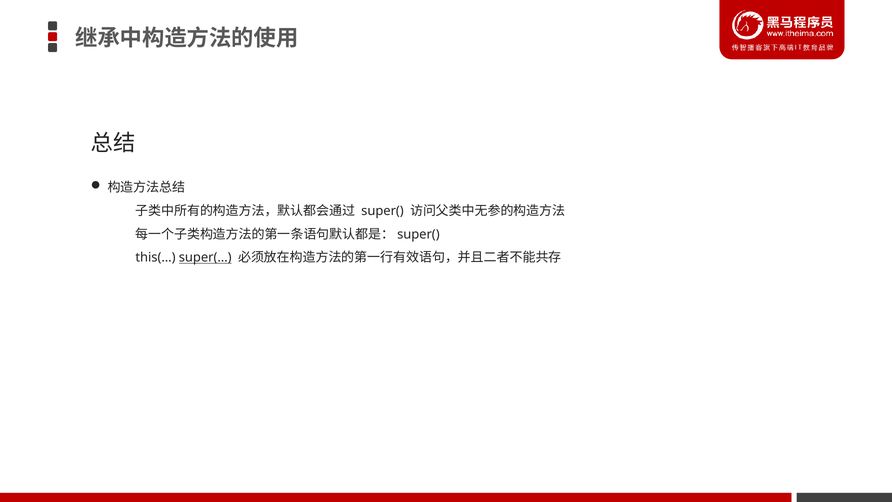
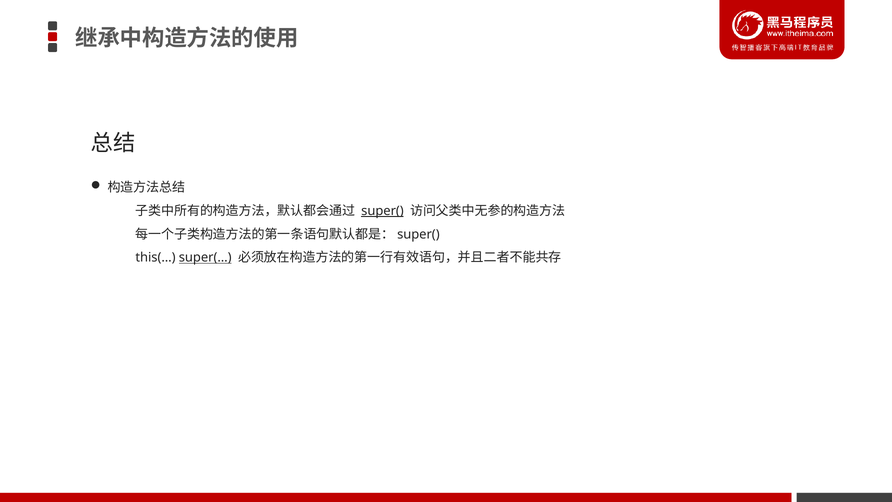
super( underline: none -> present
